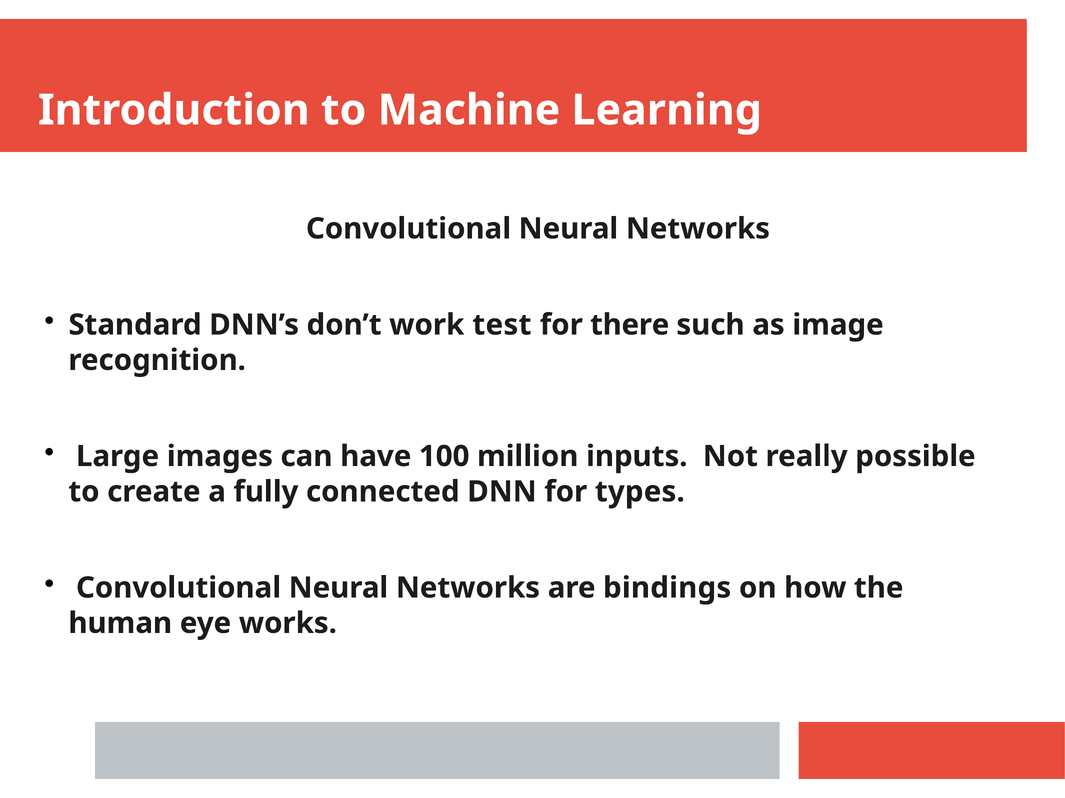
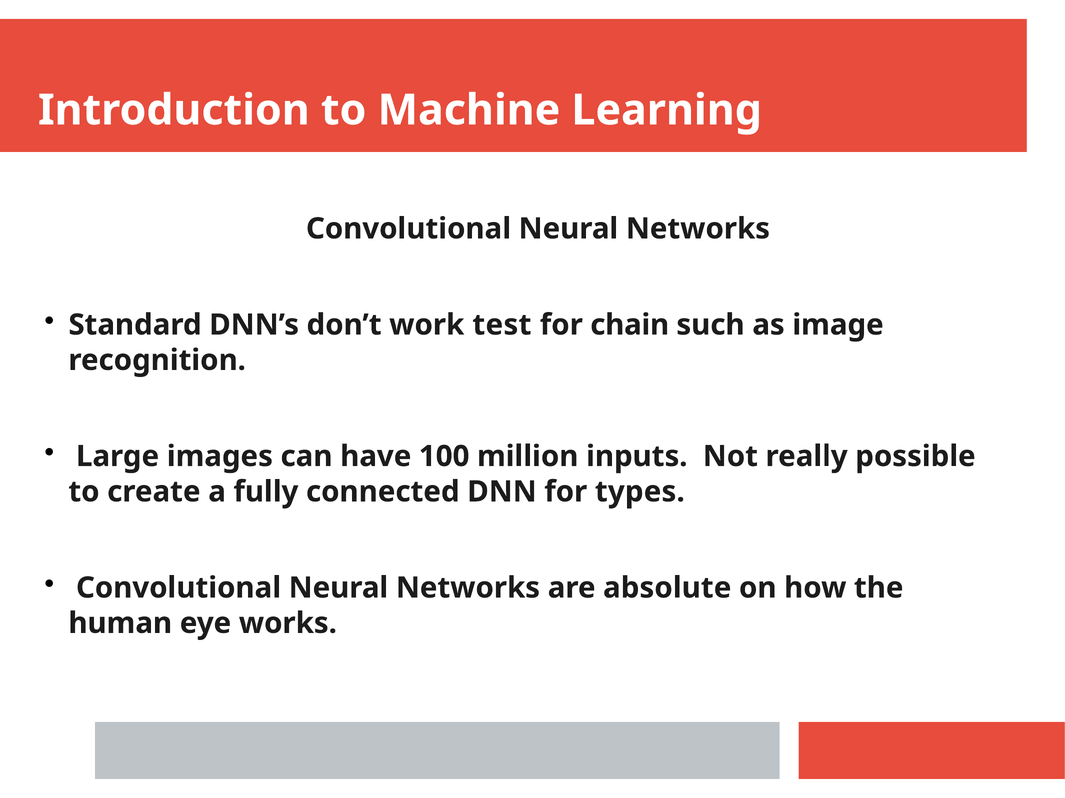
there: there -> chain
bindings: bindings -> absolute
